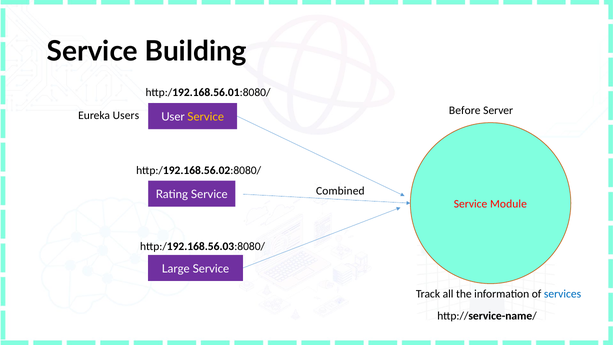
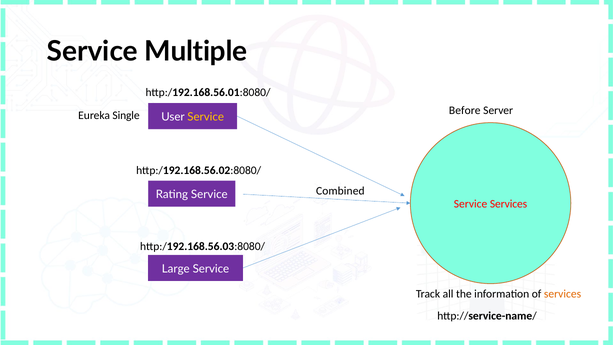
Building: Building -> Multiple
Users: Users -> Single
Service Module: Module -> Services
services at (563, 294) colour: blue -> orange
